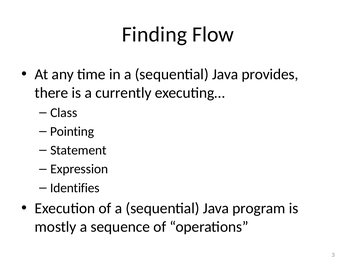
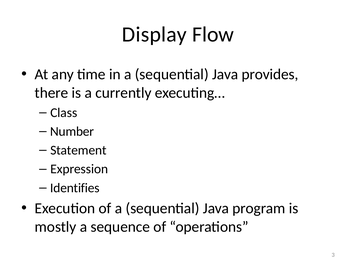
Finding: Finding -> Display
Pointing: Pointing -> Number
